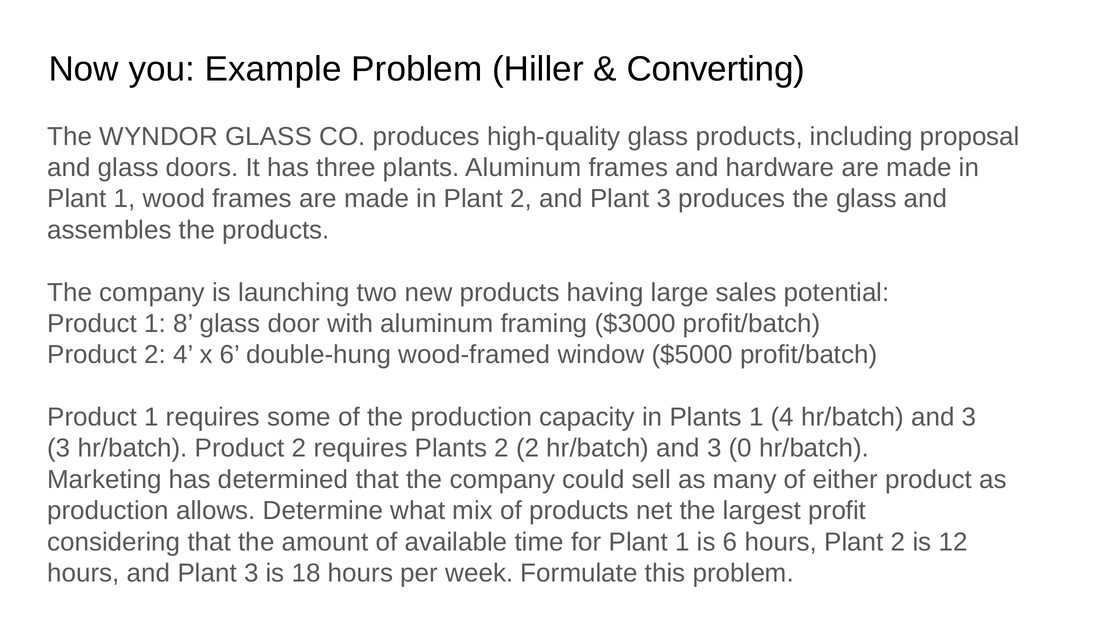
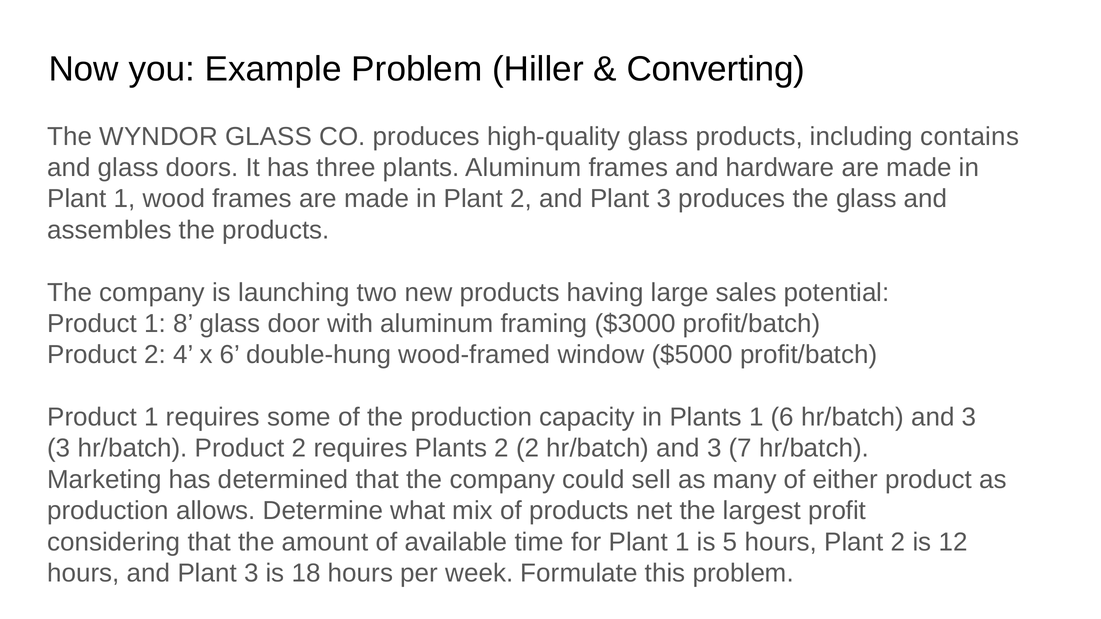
proposal: proposal -> contains
1 4: 4 -> 6
0: 0 -> 7
is 6: 6 -> 5
